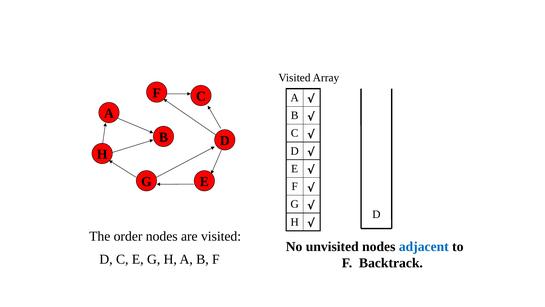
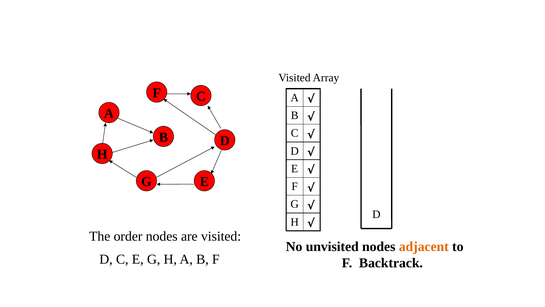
adjacent colour: blue -> orange
